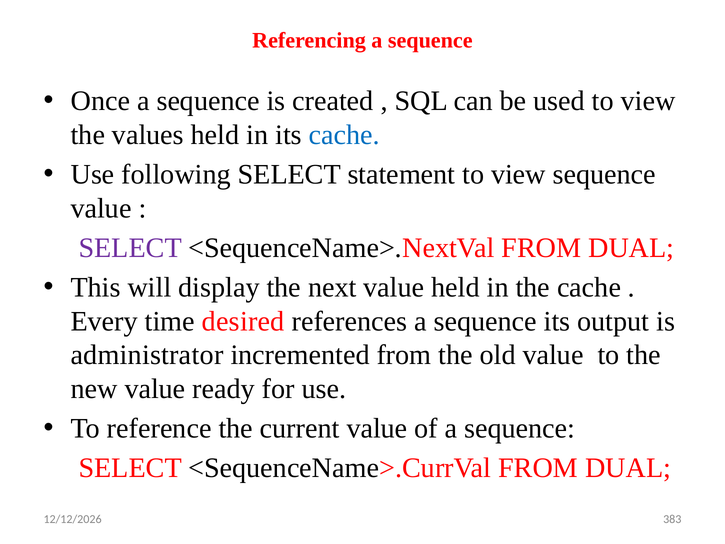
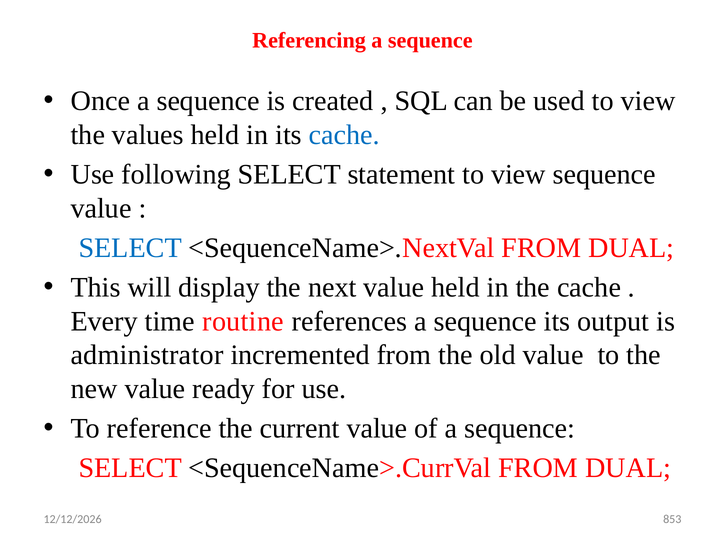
SELECT at (130, 248) colour: purple -> blue
desired: desired -> routine
383: 383 -> 853
